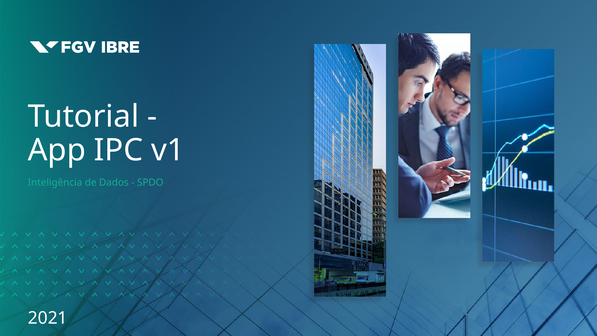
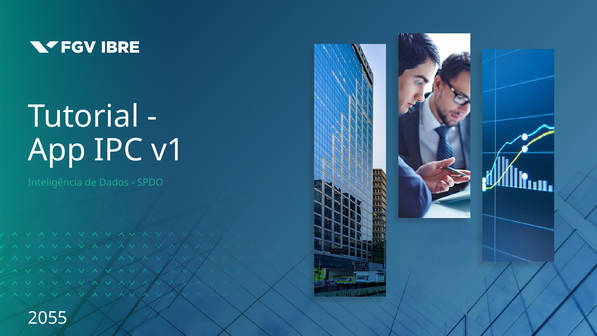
2021: 2021 -> 2055
